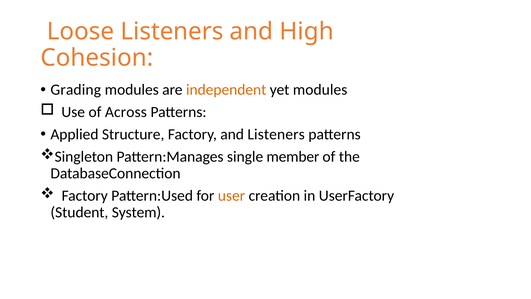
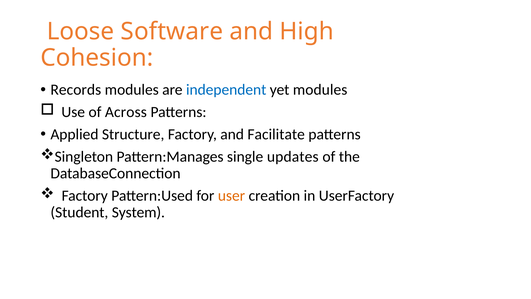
Loose Listeners: Listeners -> Software
Grading: Grading -> Records
independent colour: orange -> blue
and Listeners: Listeners -> Facilitate
member: member -> updates
